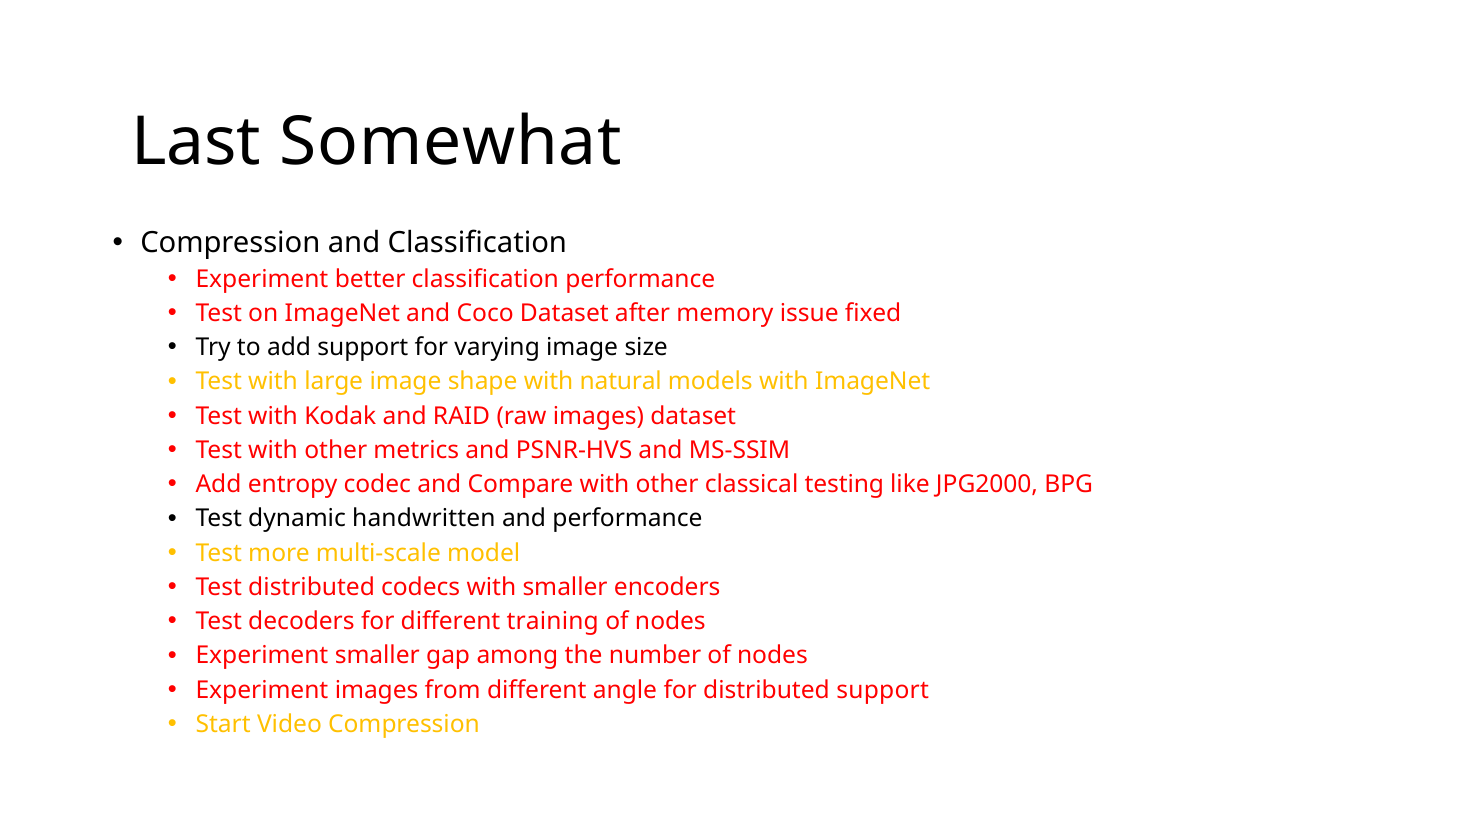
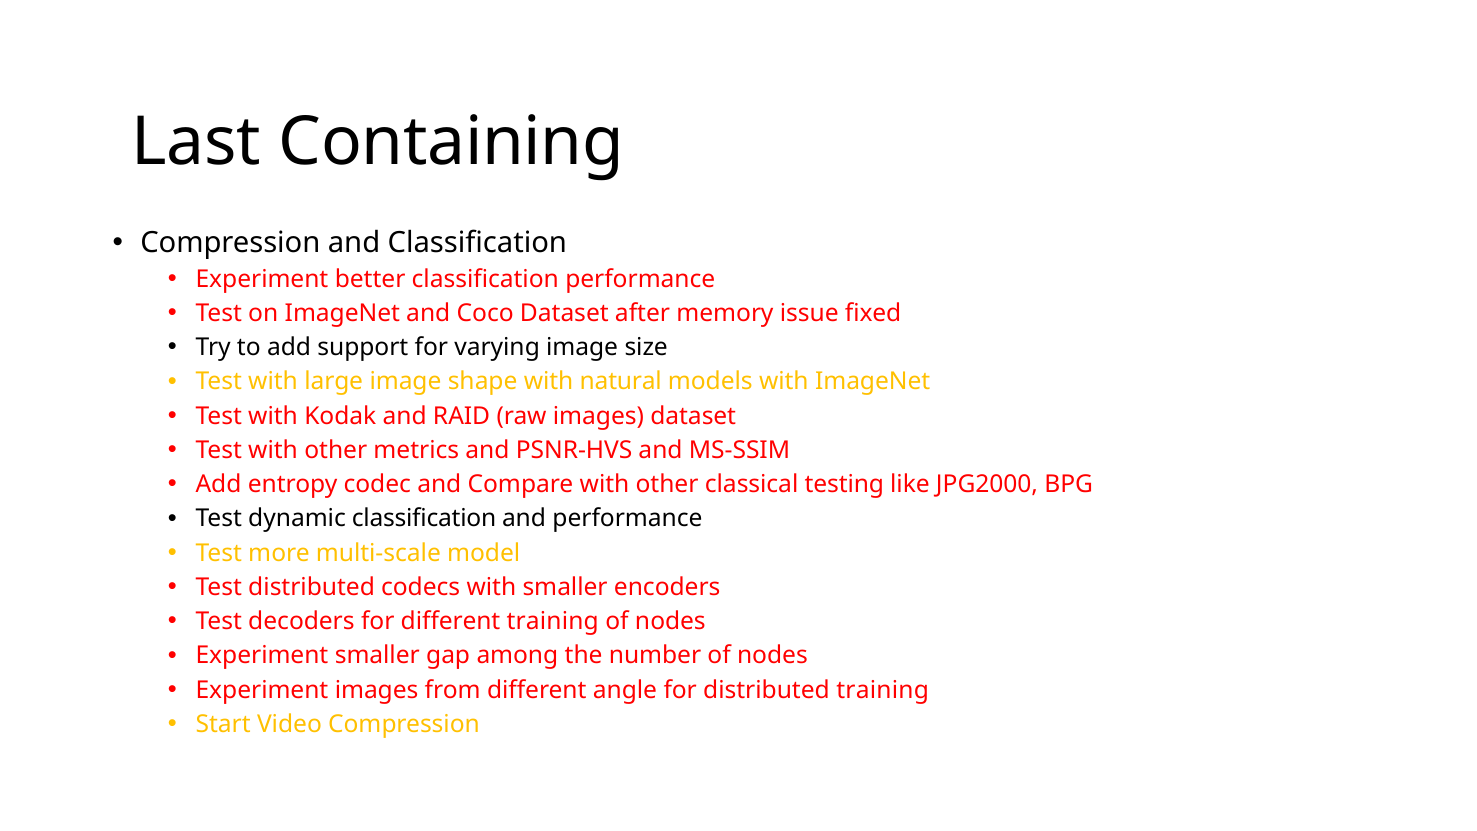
Somewhat: Somewhat -> Containing
dynamic handwritten: handwritten -> classification
distributed support: support -> training
